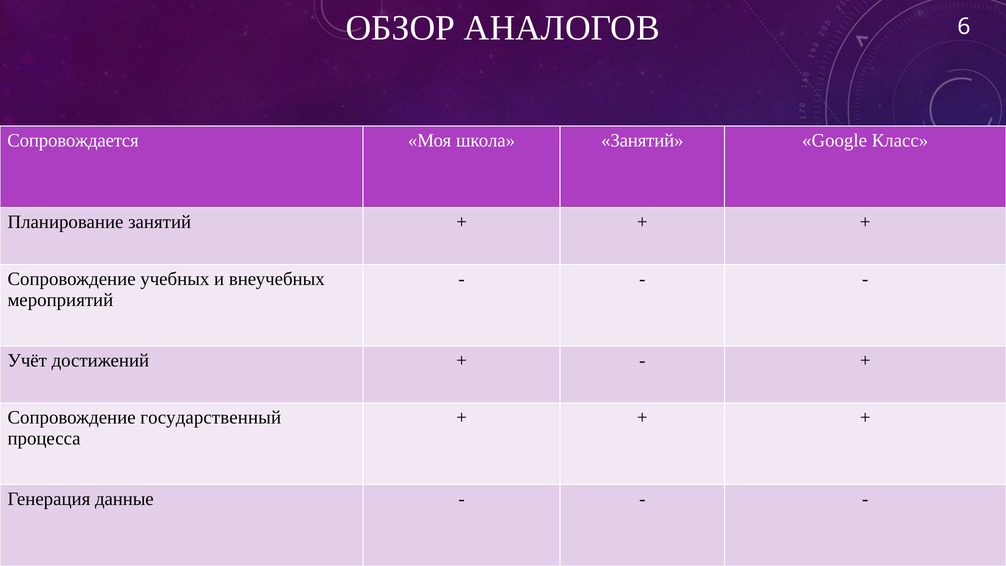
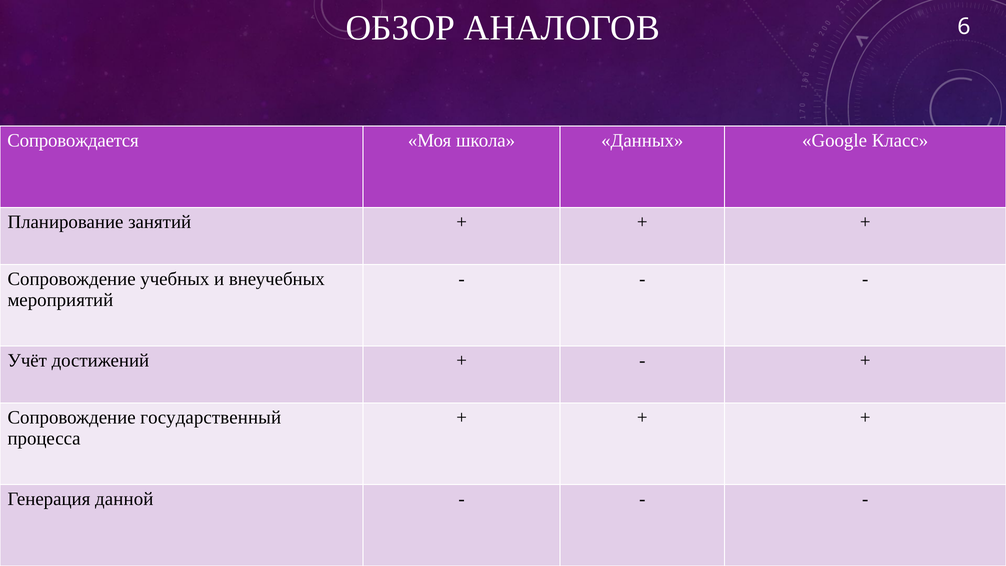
школа Занятий: Занятий -> Данных
данные: данные -> данной
